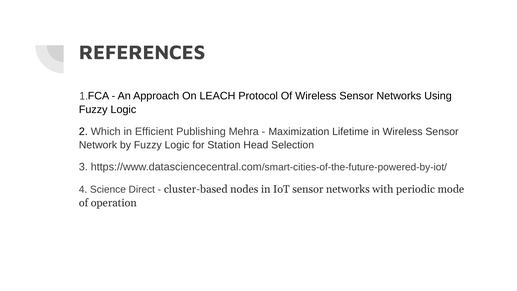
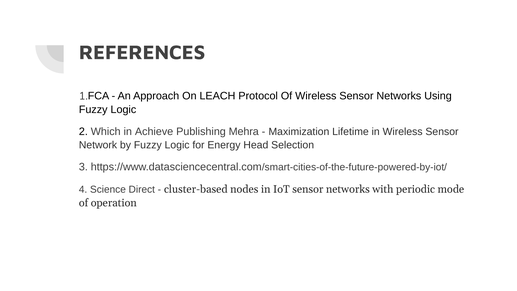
Efficient: Efficient -> Achieve
Station: Station -> Energy
